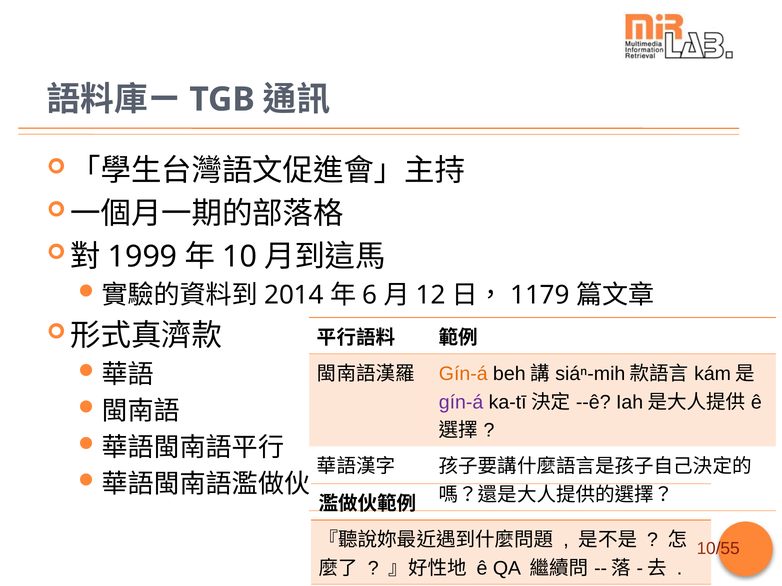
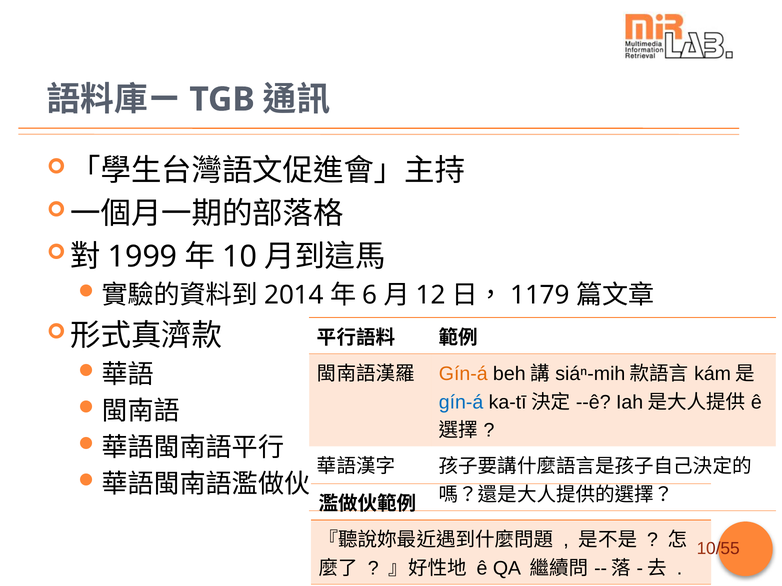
gín-á at (461, 402) colour: purple -> blue
